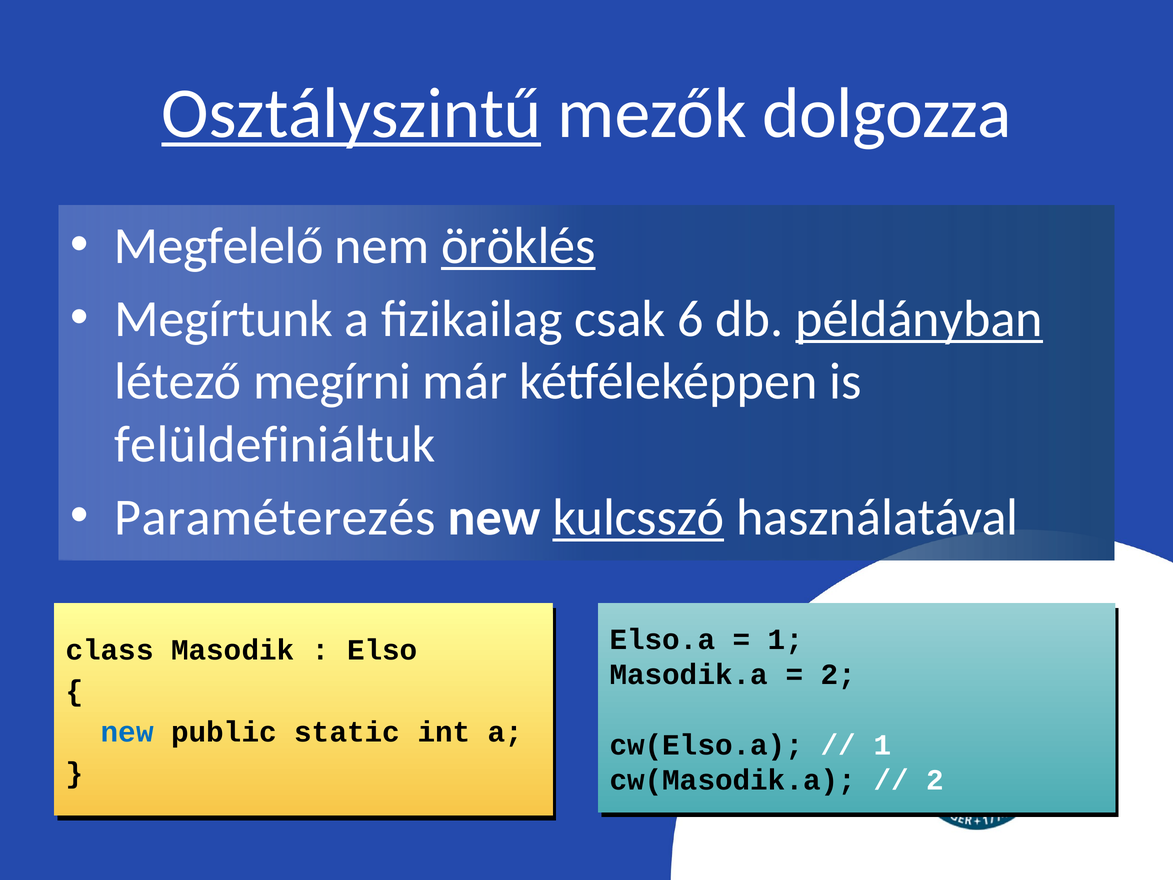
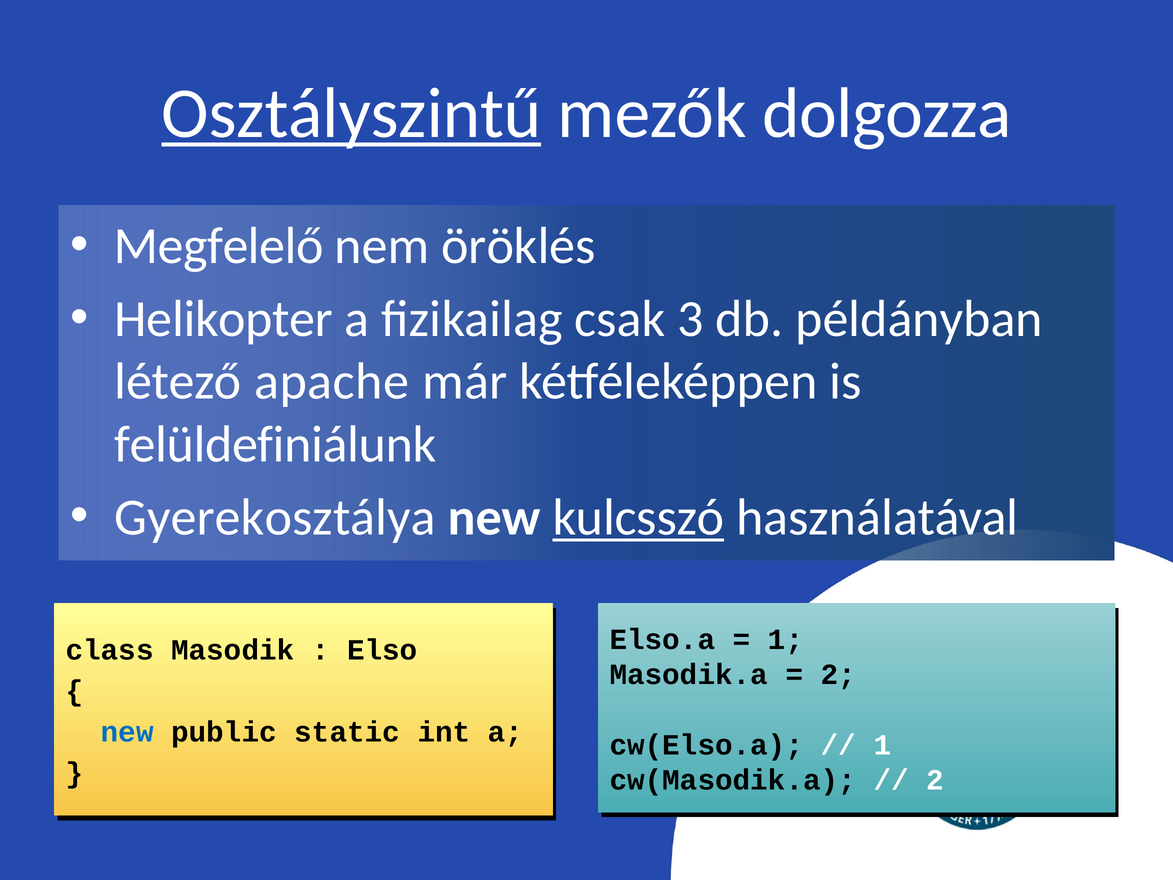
öröklés underline: present -> none
Megírtunk: Megírtunk -> Helikopter
6: 6 -> 3
példányban underline: present -> none
megírni: megírni -> apache
felüldefiniáltuk: felüldefiniáltuk -> felüldefiniálunk
Paraméterezés: Paraméterezés -> Gyerekosztálya
